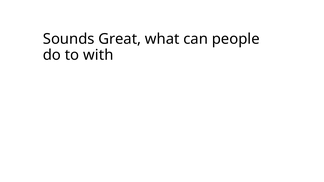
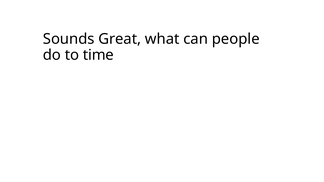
with: with -> time
